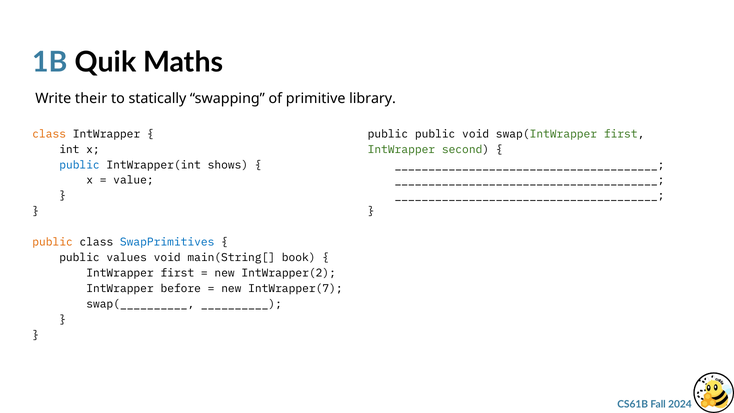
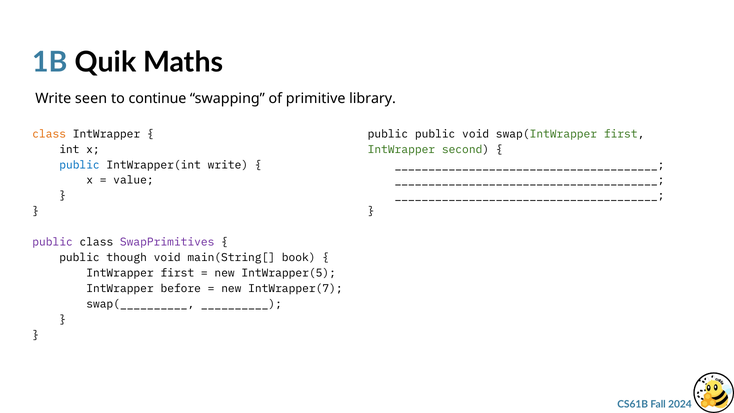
their: their -> seen
statically: statically -> continue
IntWrapper(int shows: shows -> write
public at (53, 242) colour: orange -> purple
SwapPrimitives colour: blue -> purple
values: values -> though
IntWrapper(2: IntWrapper(2 -> IntWrapper(5
